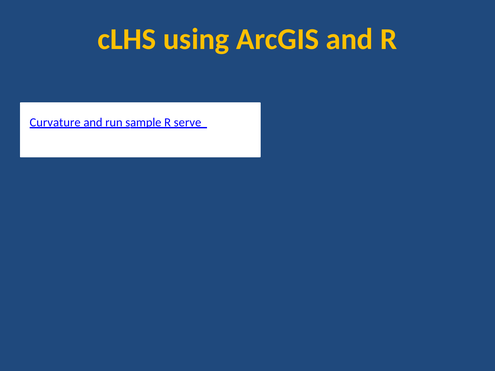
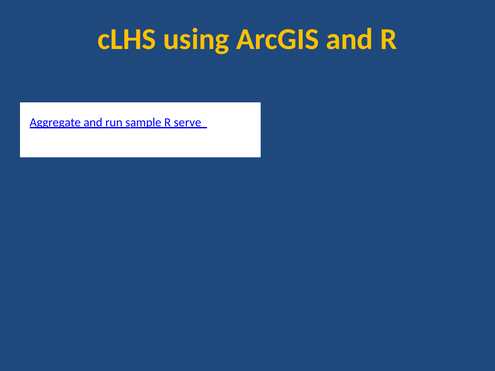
Curvature: Curvature -> Aggregate
